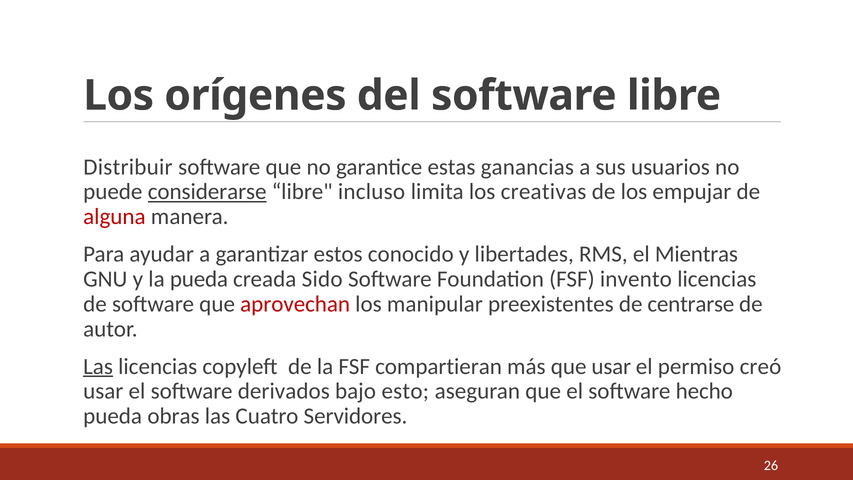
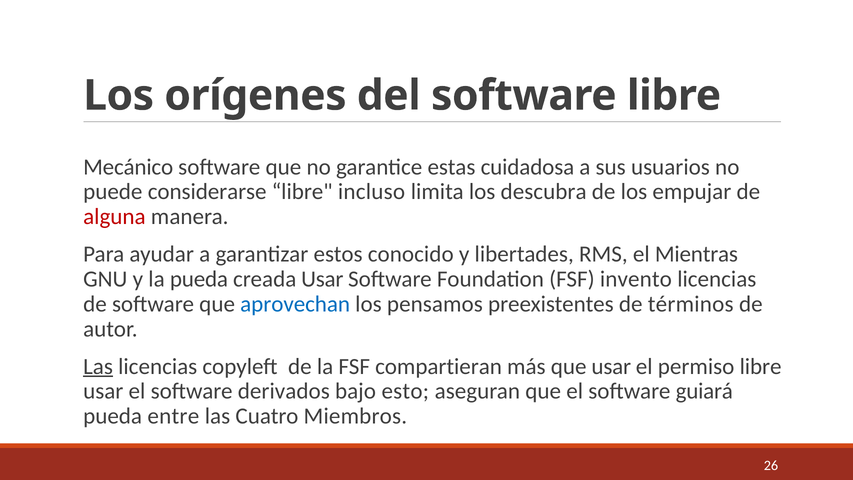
Distribuir: Distribuir -> Mecánico
ganancias: ganancias -> cuidadosa
considerarse underline: present -> none
creativas: creativas -> descubra
creada Sido: Sido -> Usar
aprovechan colour: red -> blue
manipular: manipular -> pensamos
centrarse: centrarse -> términos
permiso creó: creó -> libre
hecho: hecho -> guiará
obras: obras -> entre
Servidores: Servidores -> Miembros
